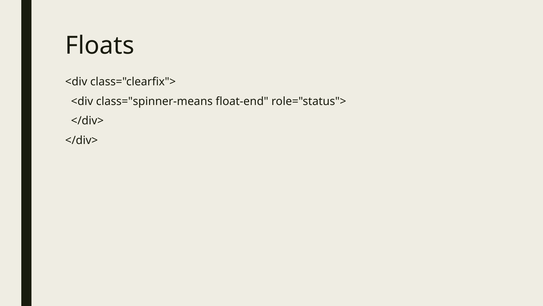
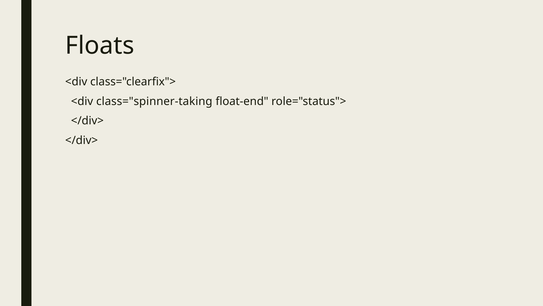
class="spinner-means: class="spinner-means -> class="spinner-taking
